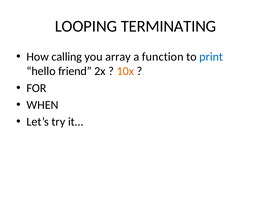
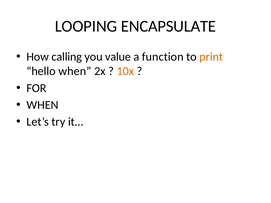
TERMINATING: TERMINATING -> ENCAPSULATE
array: array -> value
print colour: blue -> orange
hello friend: friend -> when
